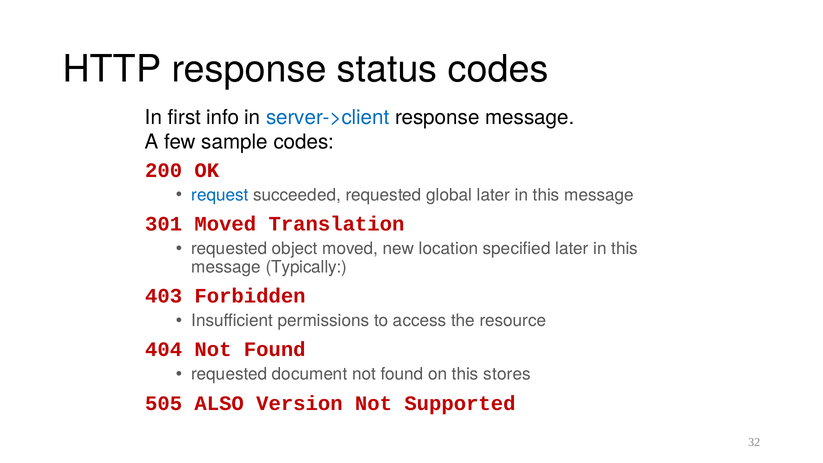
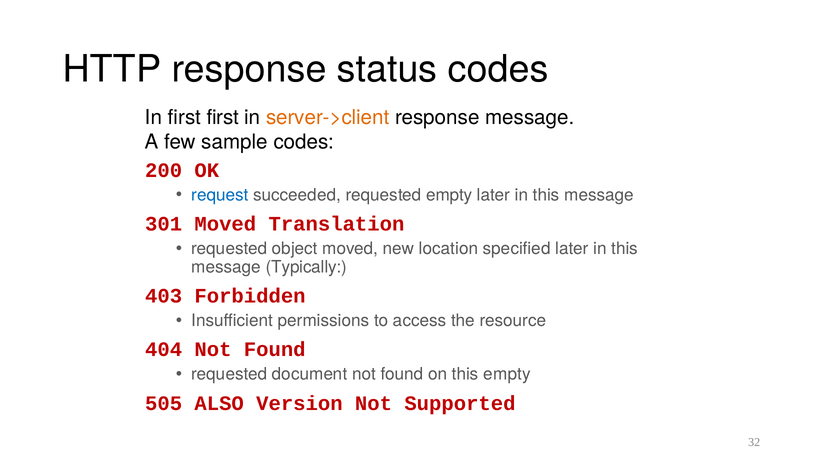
first info: info -> first
server->client colour: blue -> orange
requested global: global -> empty
this stores: stores -> empty
